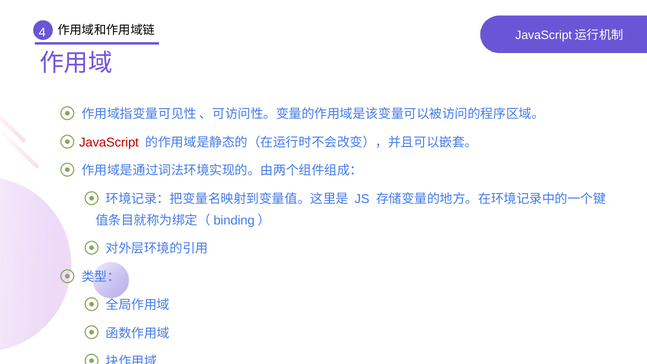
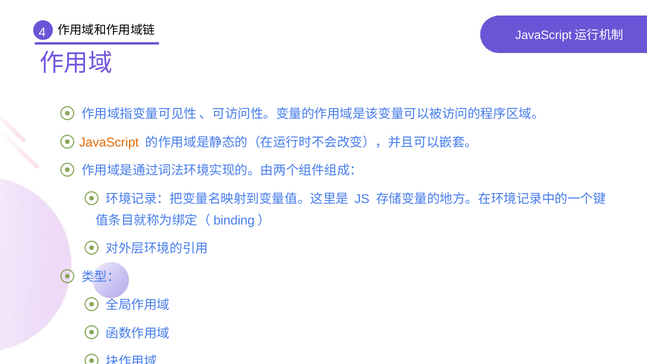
JavaScript colour: red -> orange
